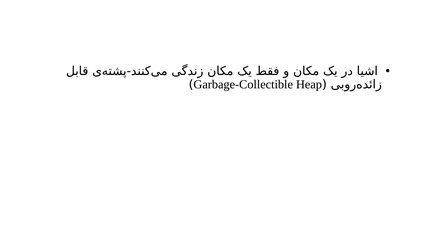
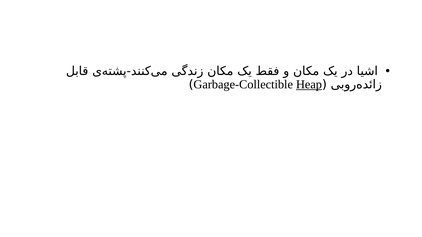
Heap underline: none -> present
